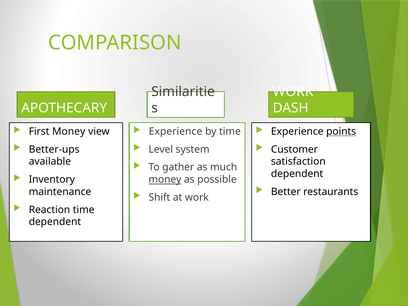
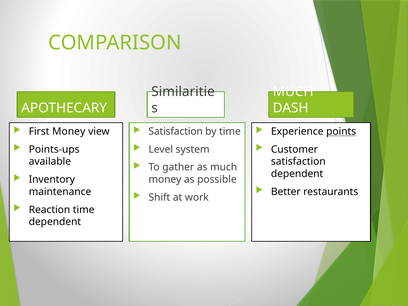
WORK at (293, 92): WORK -> MUCH
Experience at (176, 131): Experience -> Satisfaction
Better-ups: Better-ups -> Points-ups
money at (165, 180) underline: present -> none
